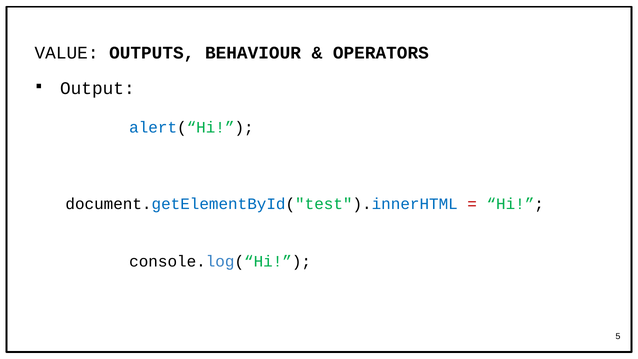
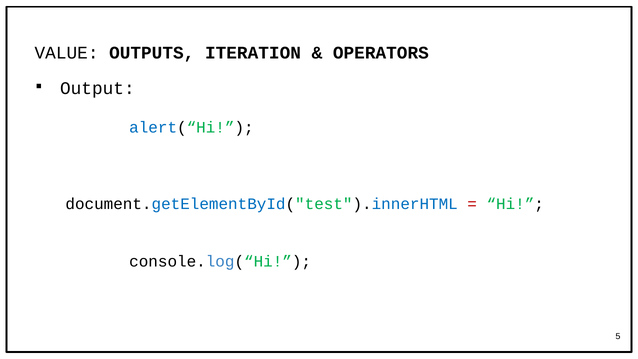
BEHAVIOUR: BEHAVIOUR -> ITERATION
